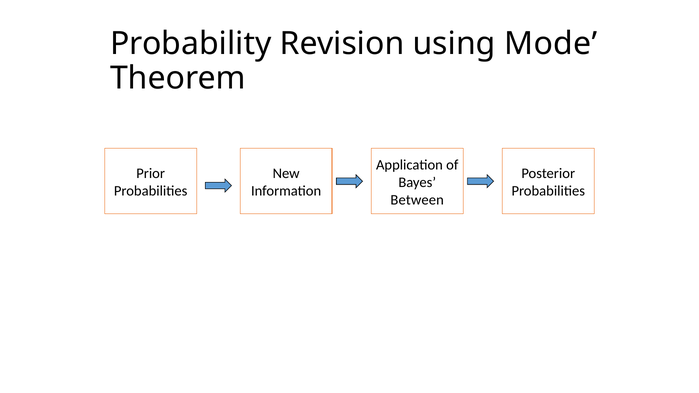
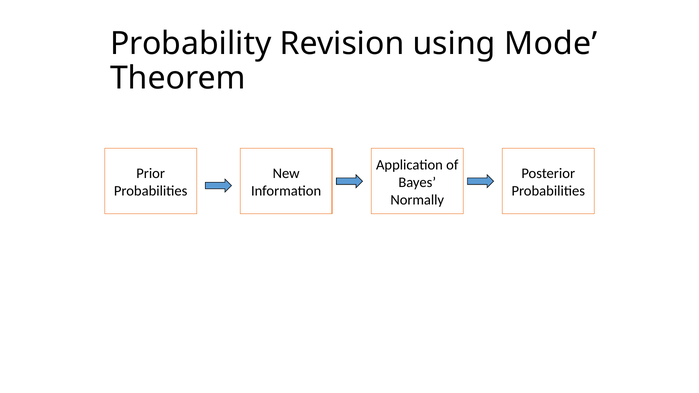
Between: Between -> Normally
